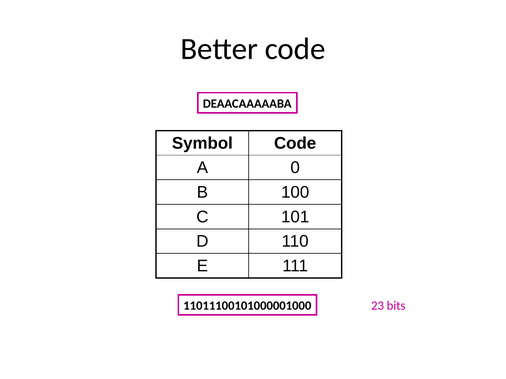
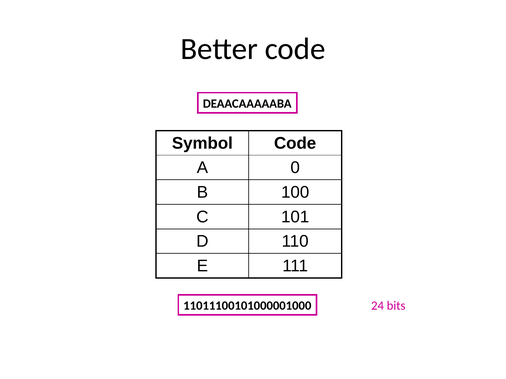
23: 23 -> 24
